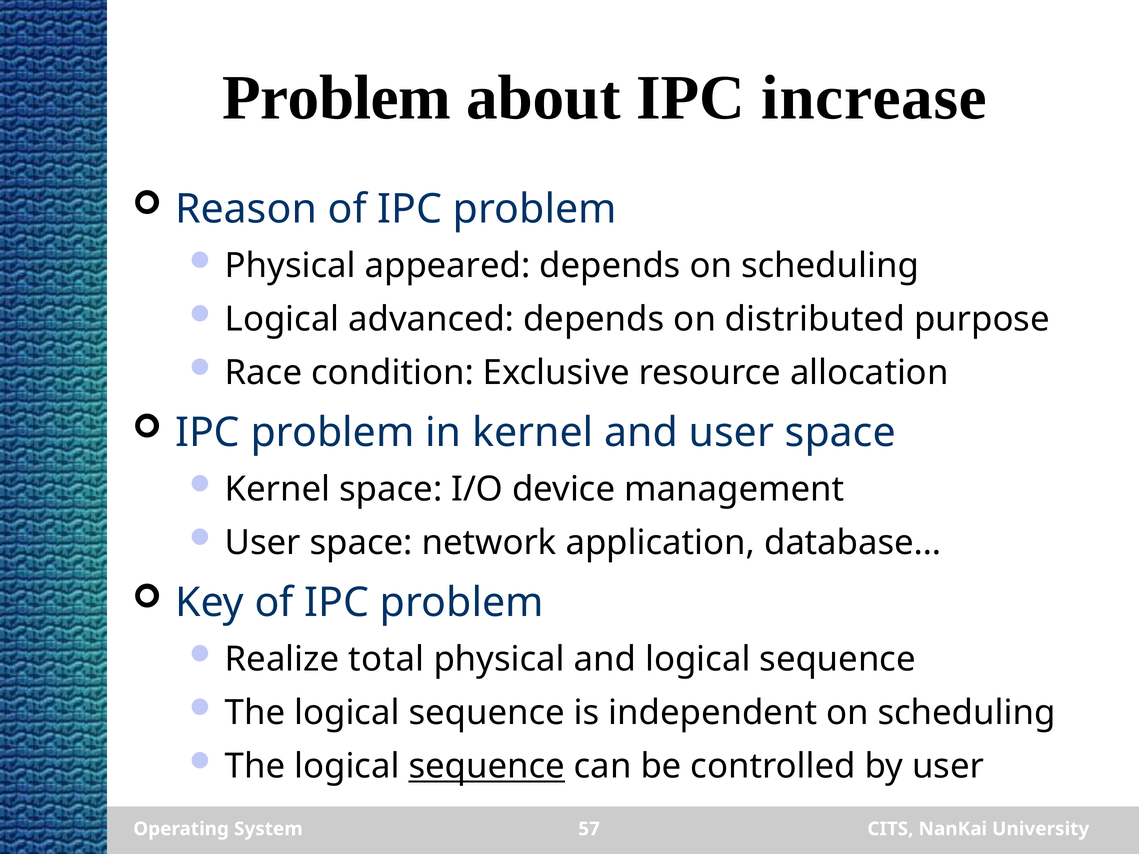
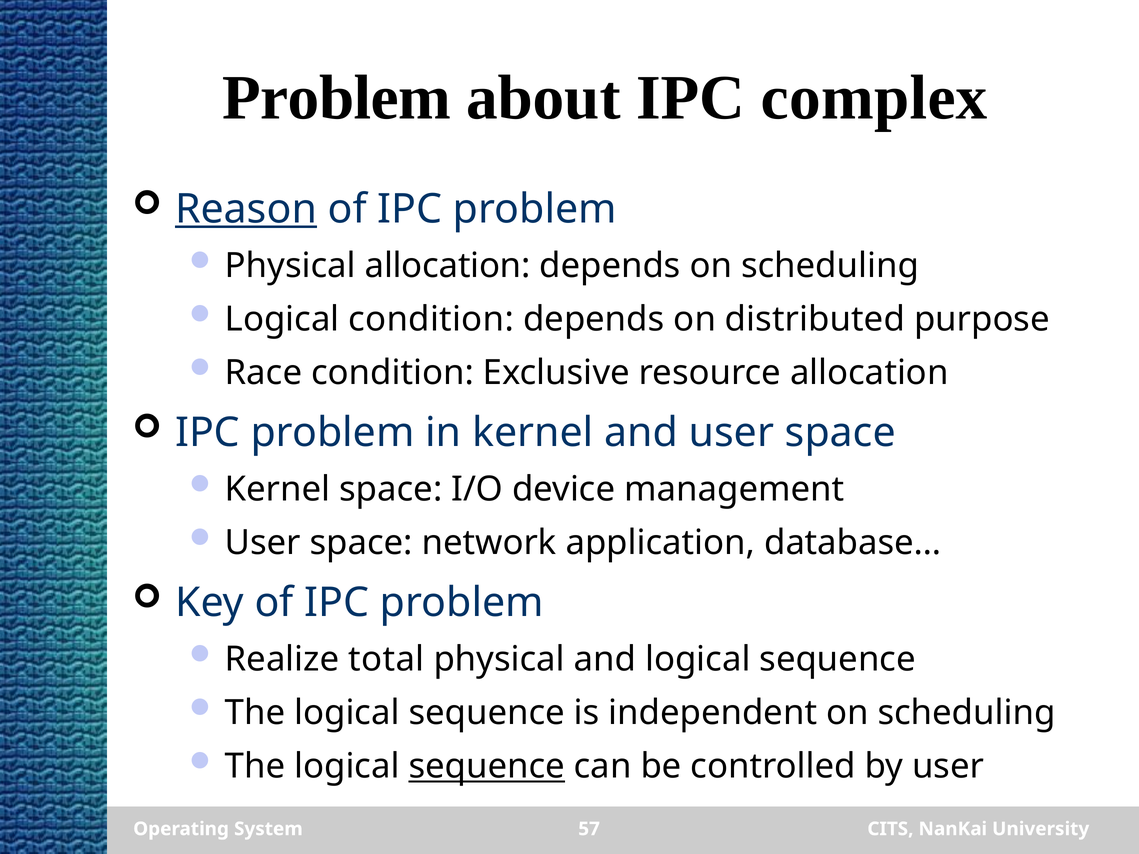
increase: increase -> complex
Reason underline: none -> present
Physical appeared: appeared -> allocation
Logical advanced: advanced -> condition
